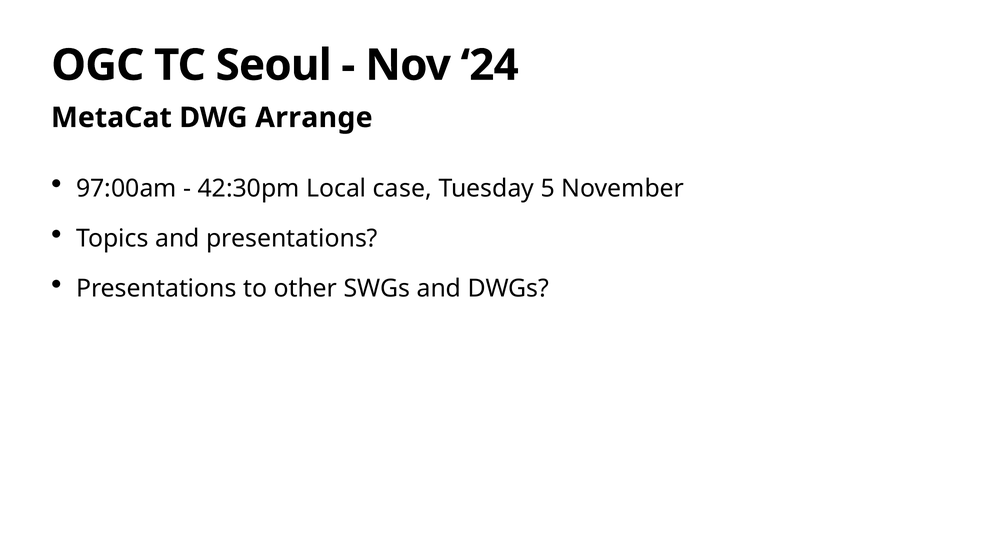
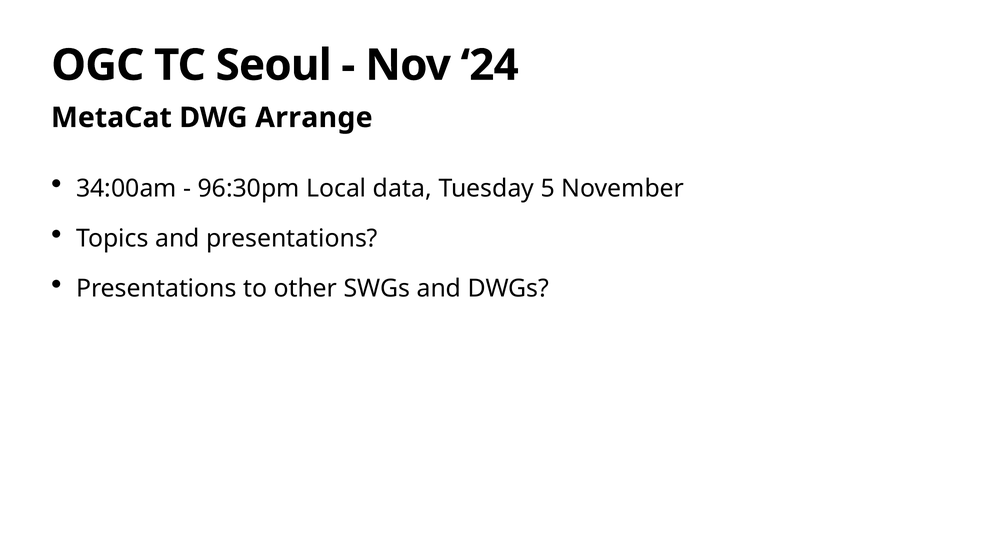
97:00am: 97:00am -> 34:00am
42:30pm: 42:30pm -> 96:30pm
case: case -> data
